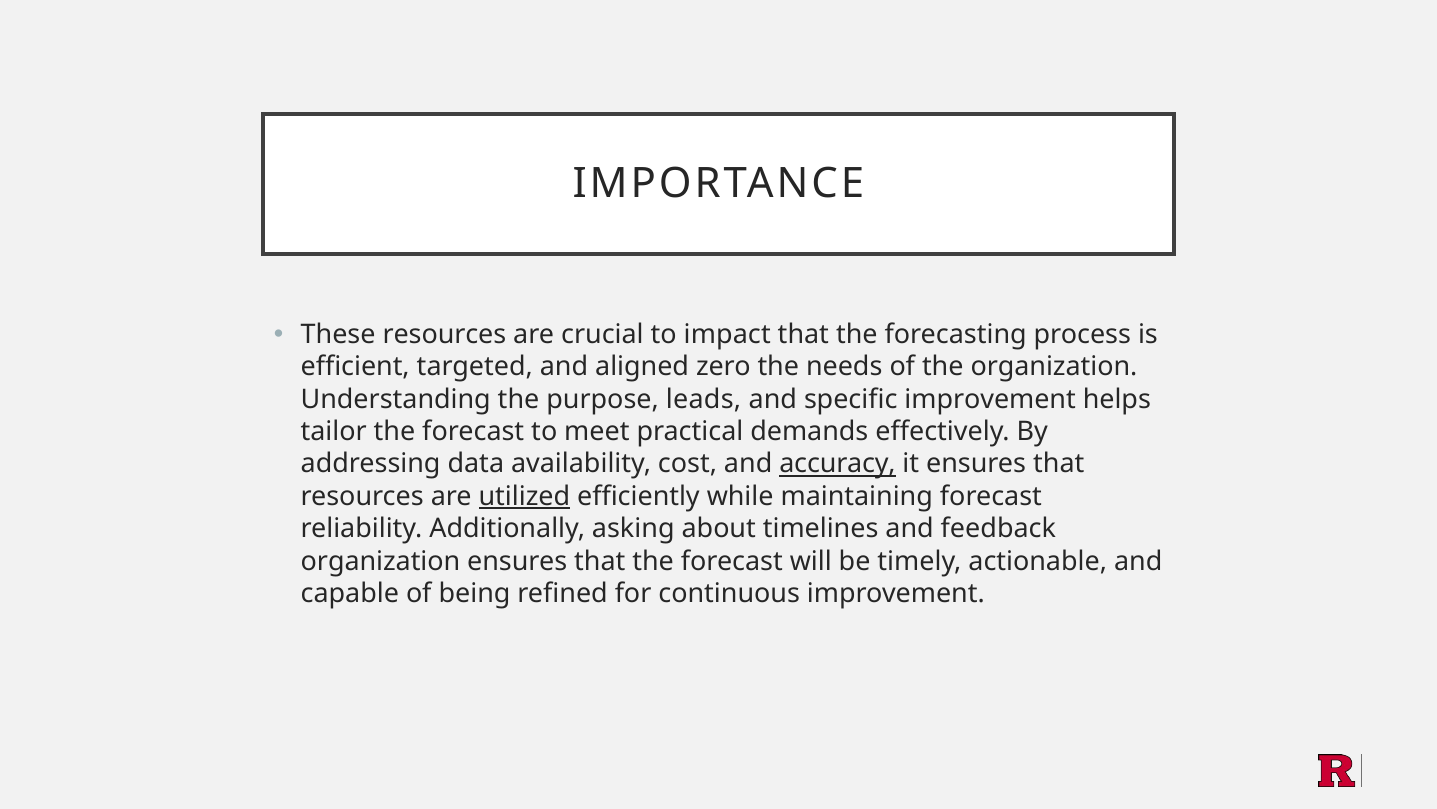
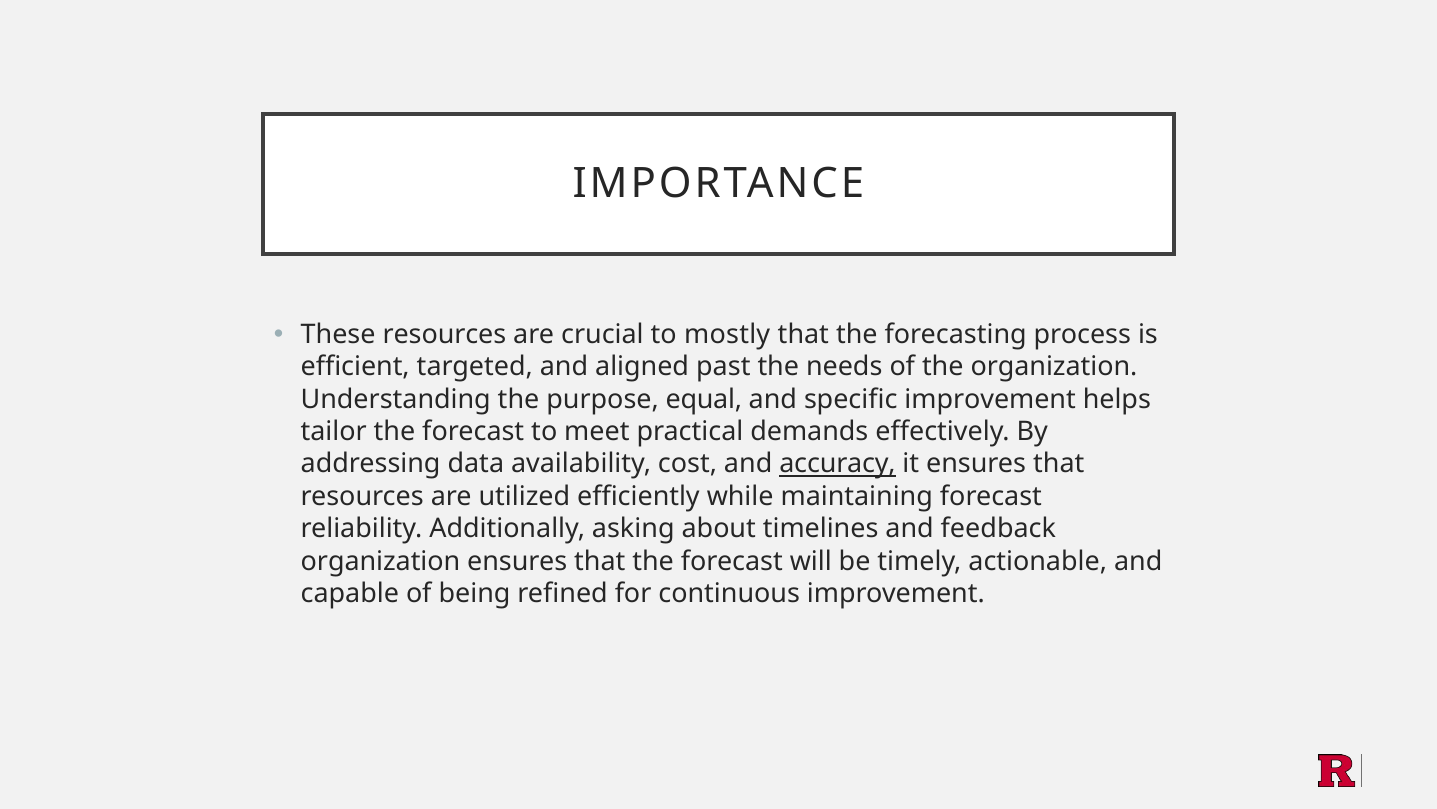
impact: impact -> mostly
zero: zero -> past
leads: leads -> equal
utilized underline: present -> none
